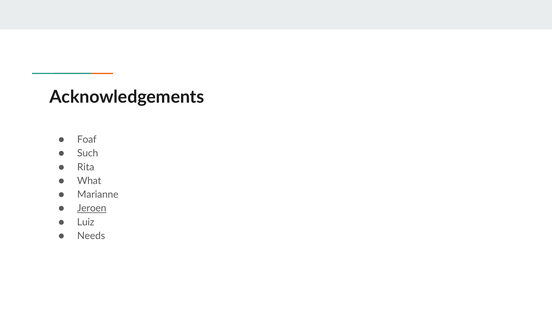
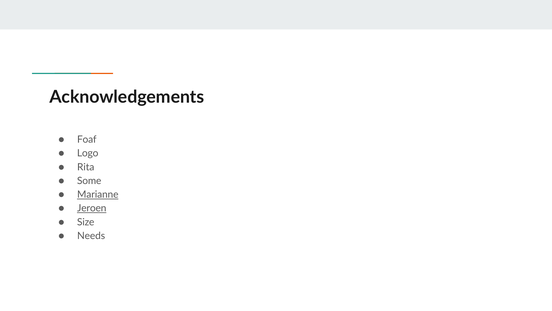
Such: Such -> Logo
What: What -> Some
Marianne underline: none -> present
Luiz: Luiz -> Size
